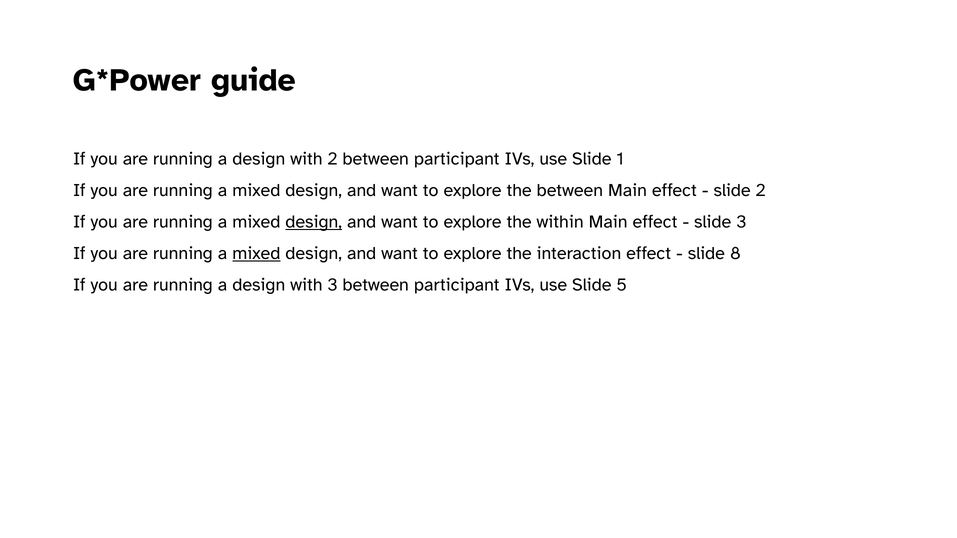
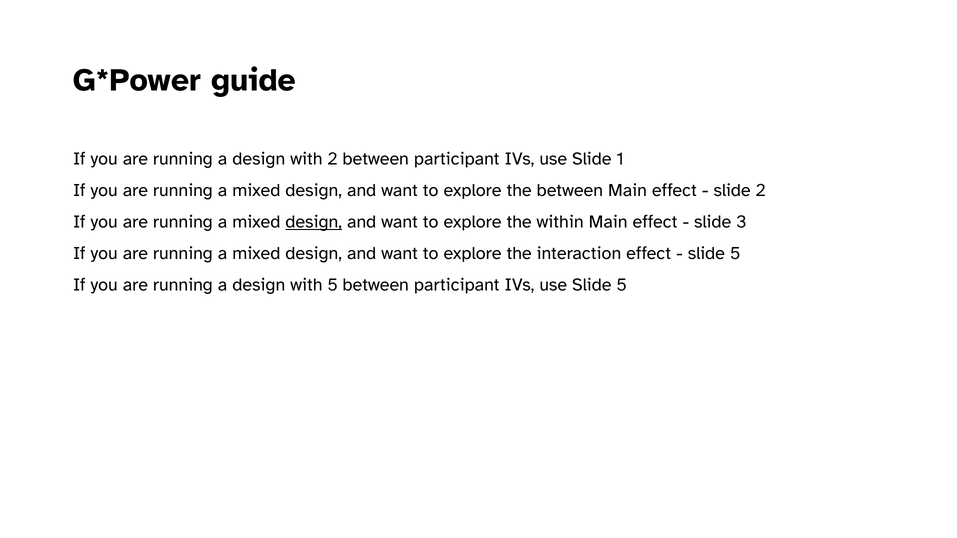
mixed at (256, 253) underline: present -> none
8 at (735, 253): 8 -> 5
with 3: 3 -> 5
